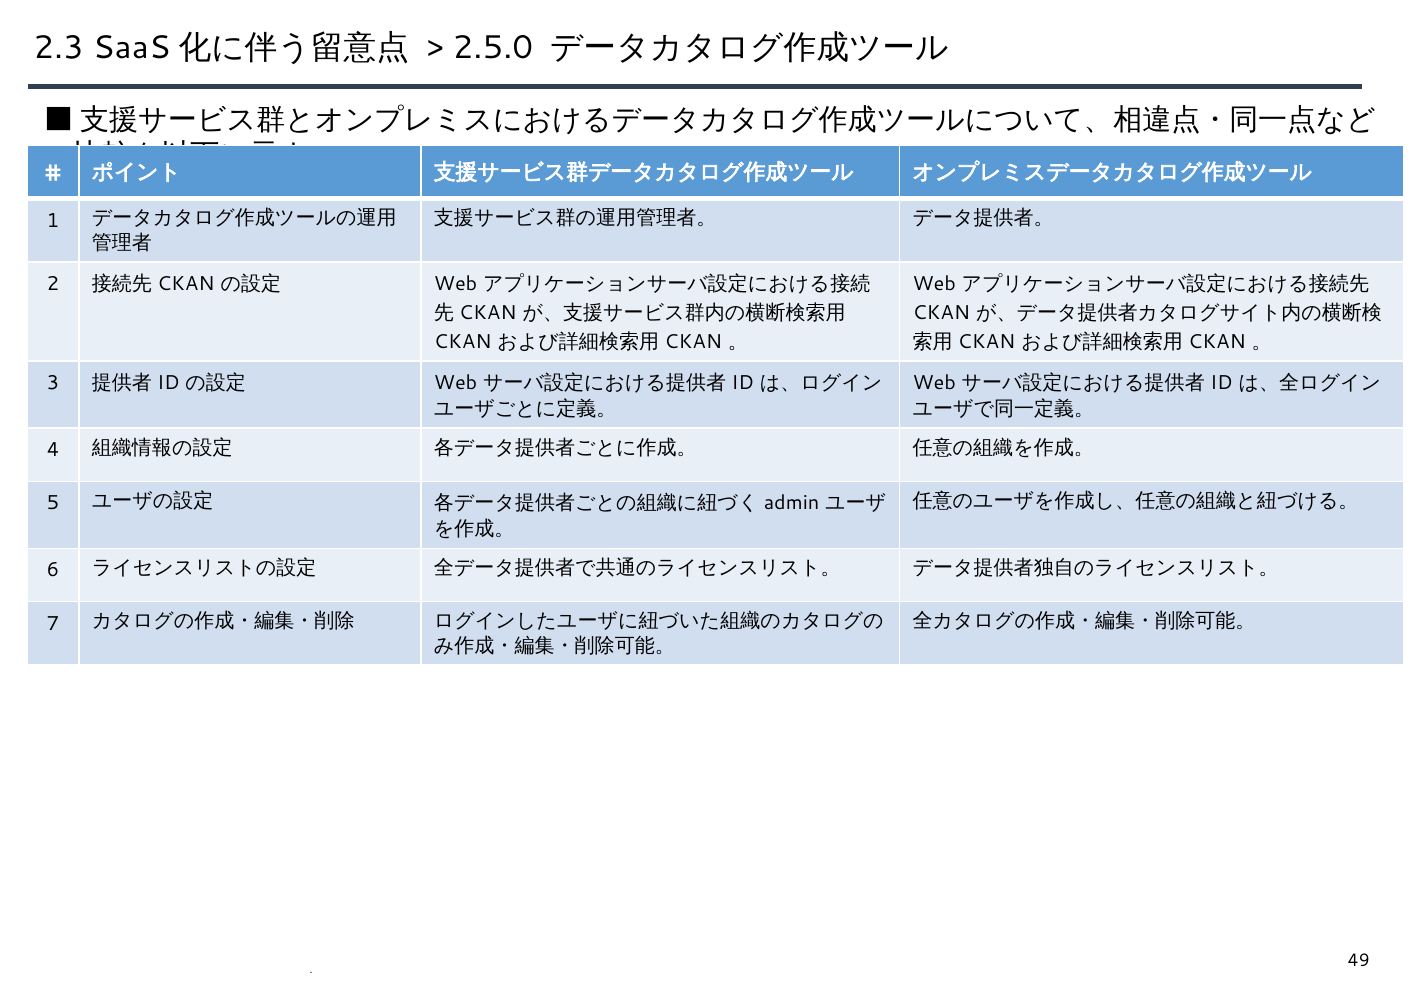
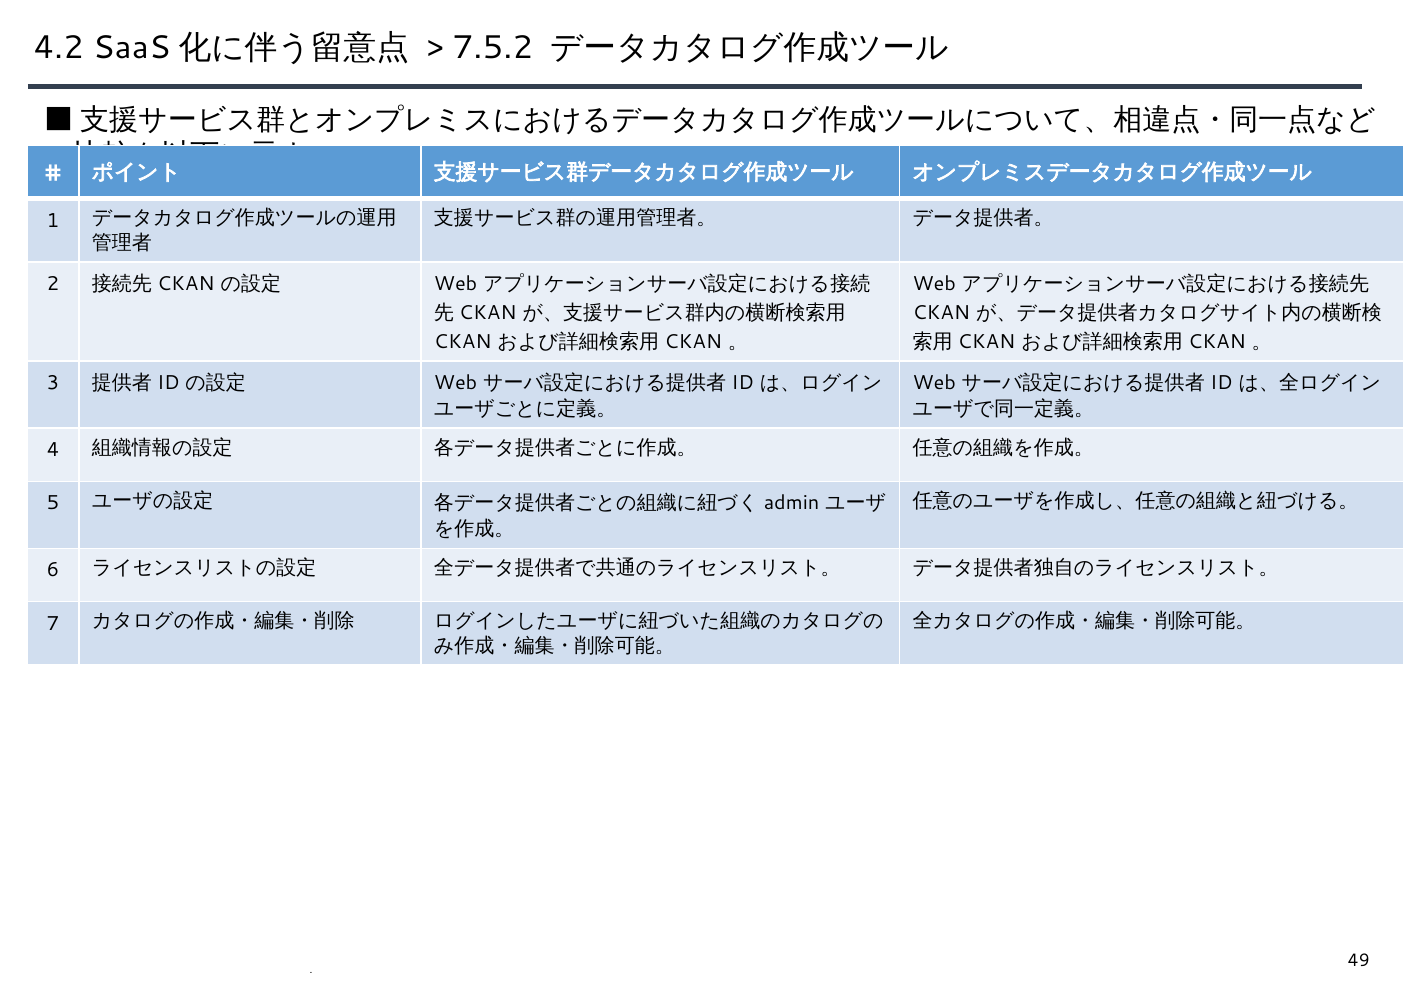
2.3: 2.3 -> 4.2
2.5.0: 2.5.0 -> 7.5.2
